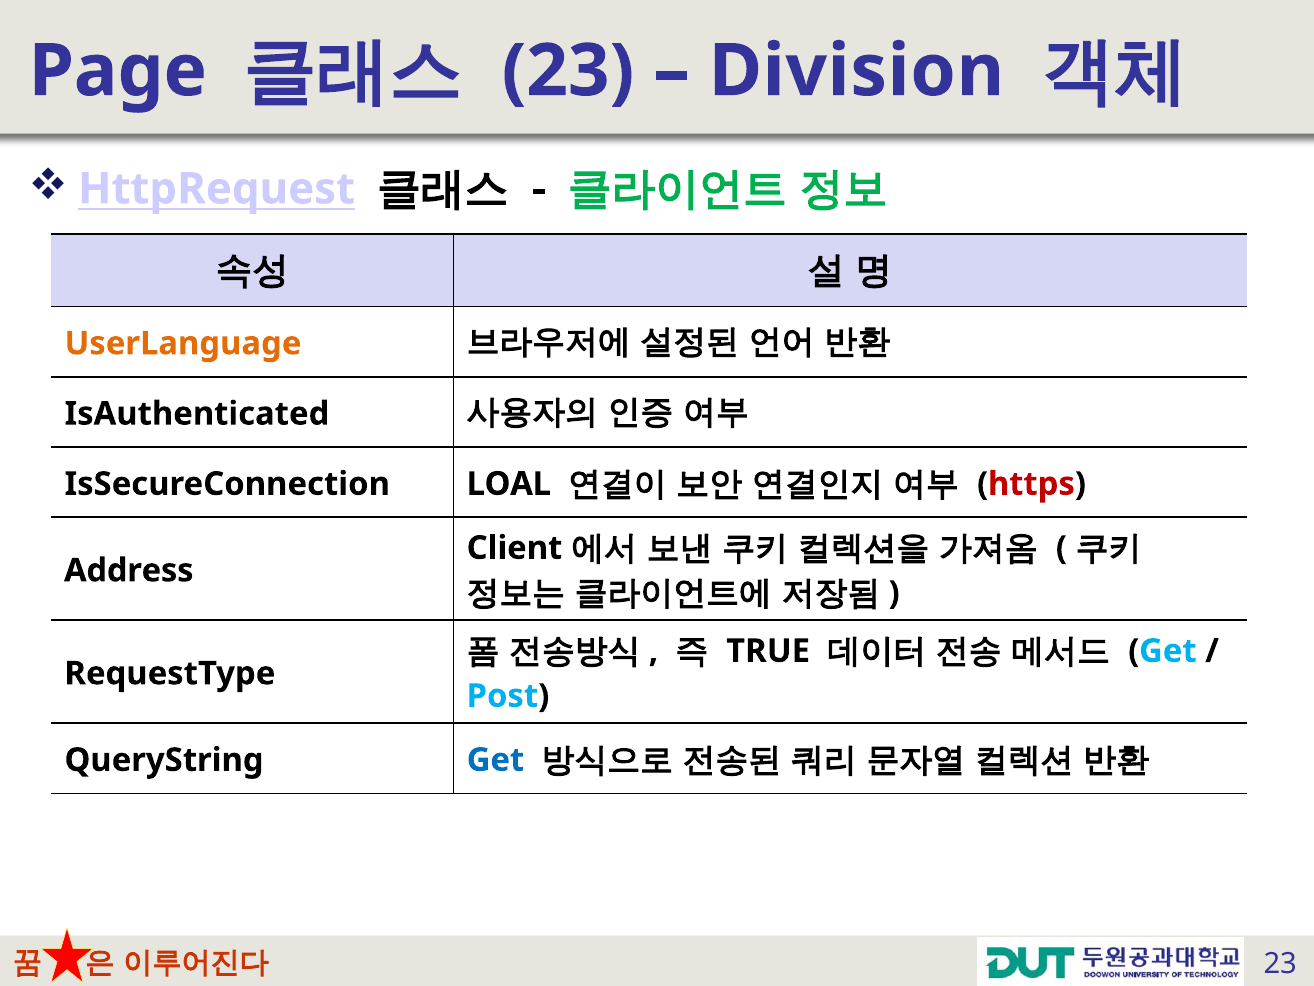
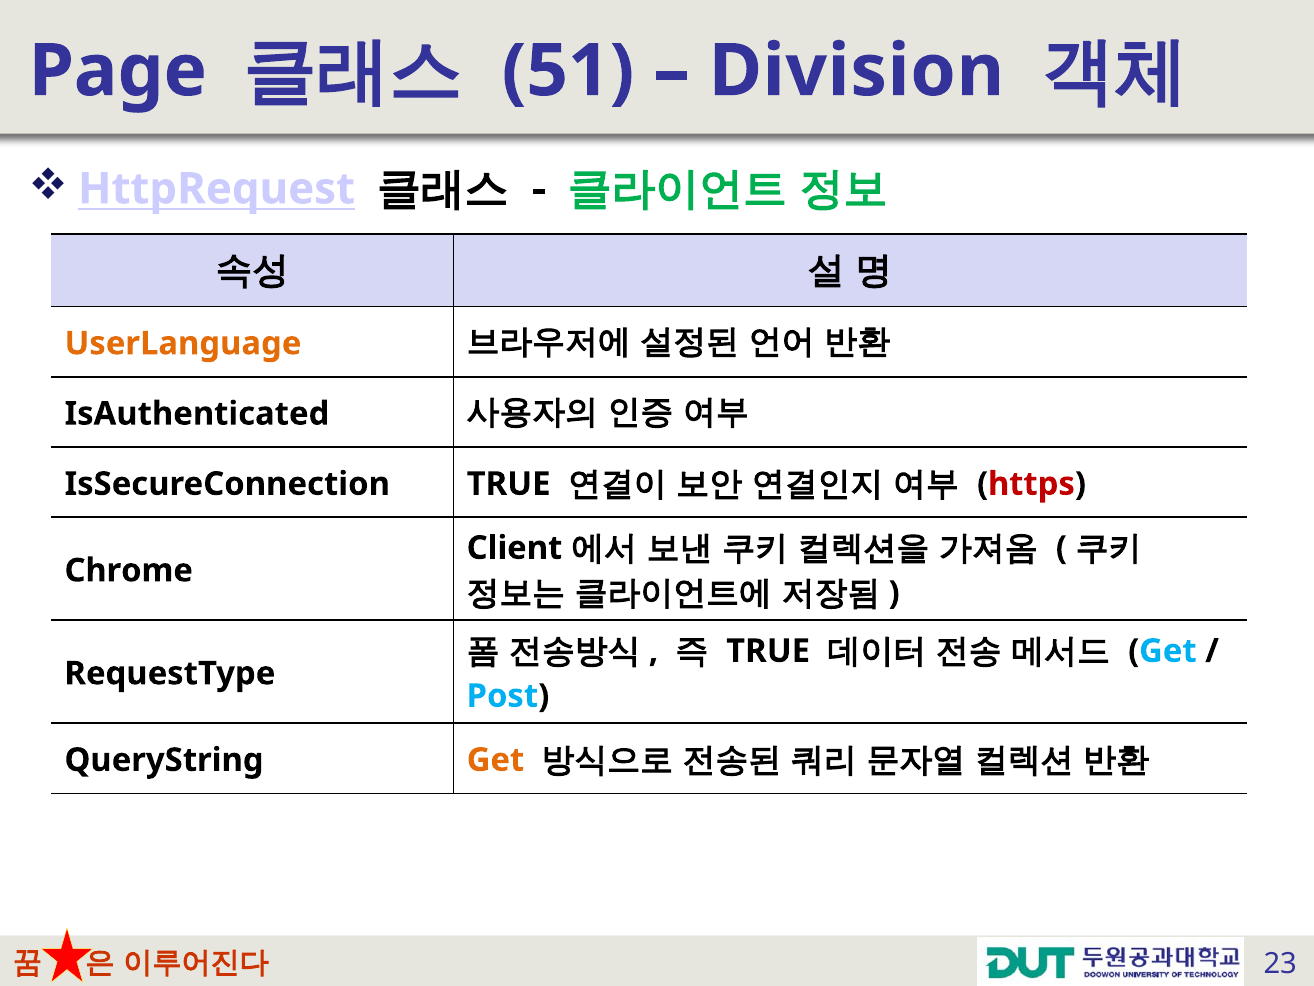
23 at (568, 71): 23 -> 51
IsSecureConnection LOAL: LOAL -> TRUE
Address: Address -> Chrome
Get at (495, 760) colour: blue -> orange
